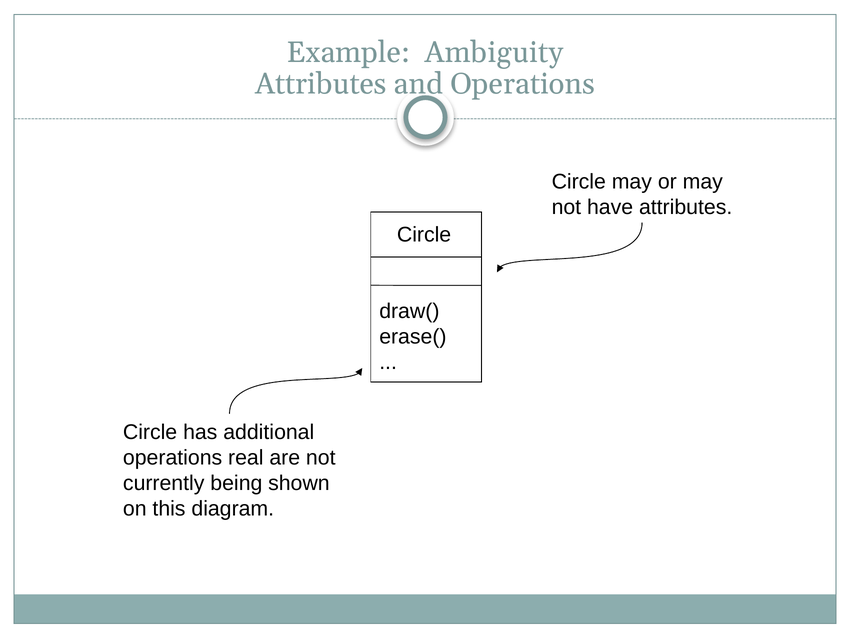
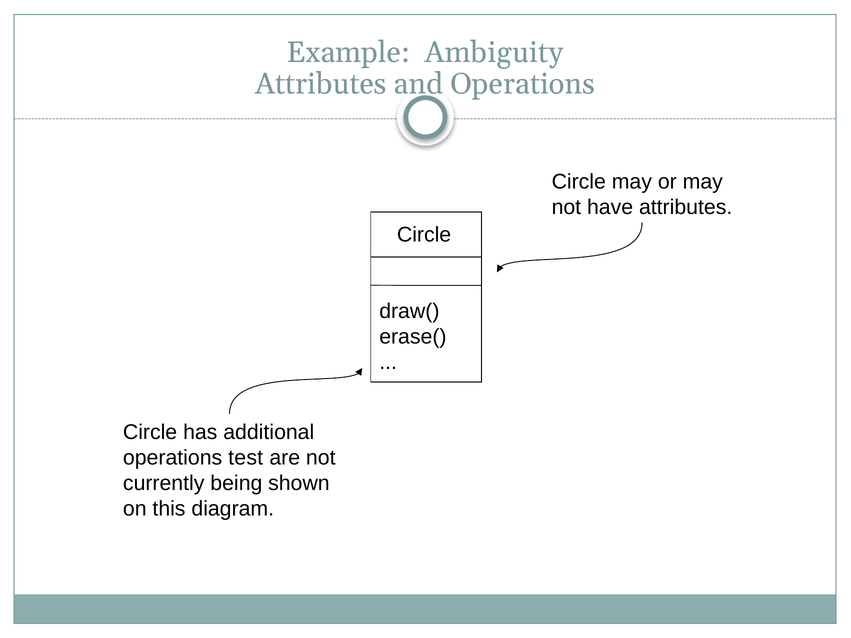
real: real -> test
